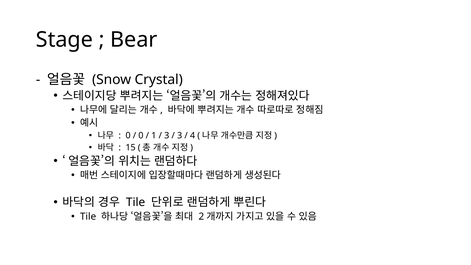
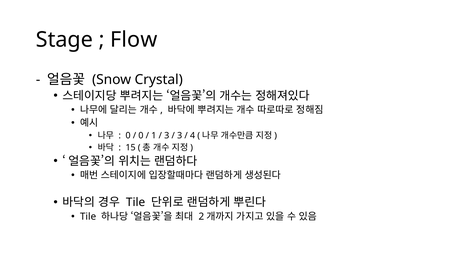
Bear: Bear -> Flow
